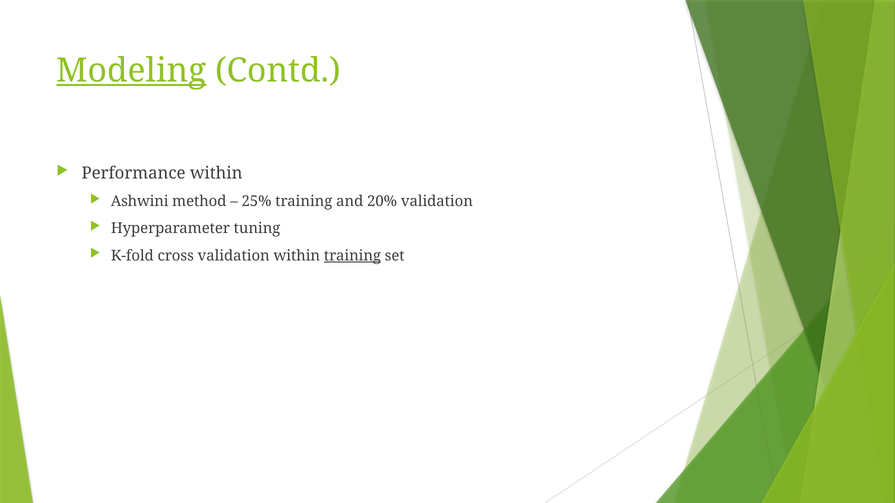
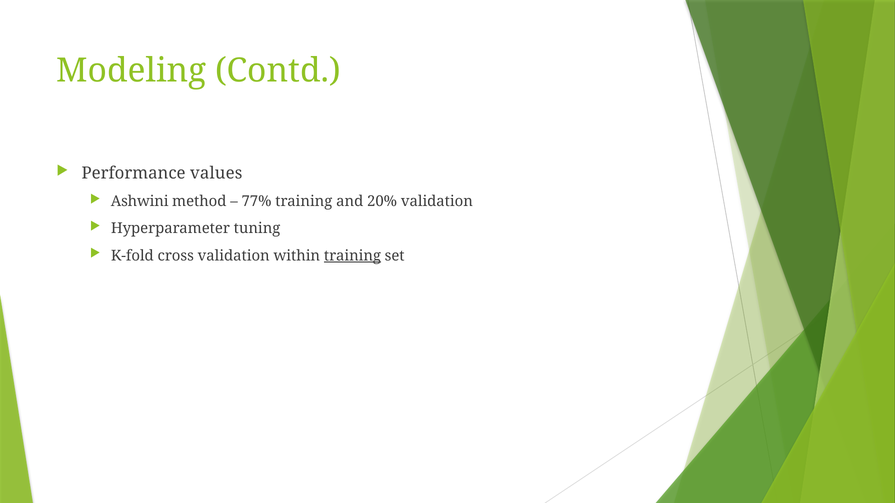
Modeling underline: present -> none
Performance within: within -> values
25%: 25% -> 77%
